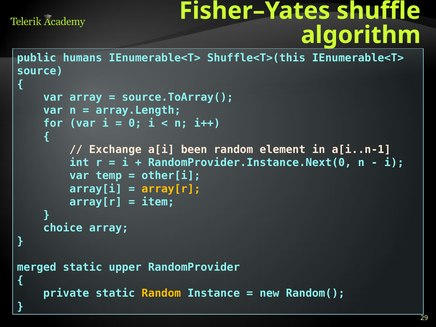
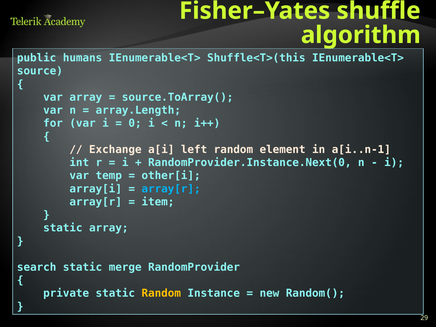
been: been -> left
array[r at (171, 189) colour: yellow -> light blue
choice at (63, 228): choice -> static
merged: merged -> search
upper: upper -> merge
